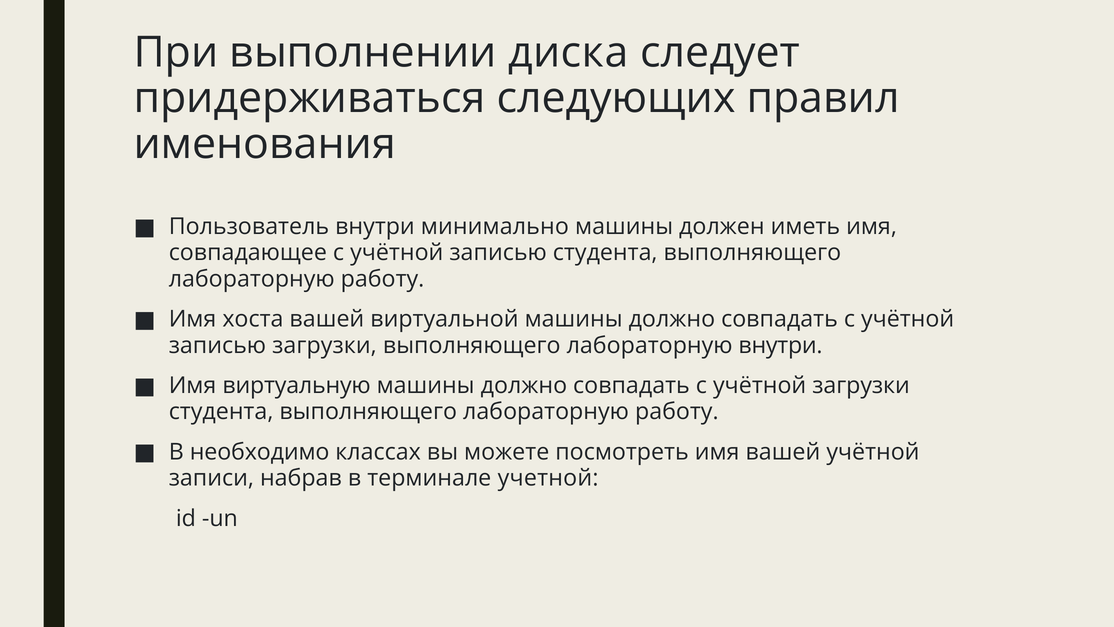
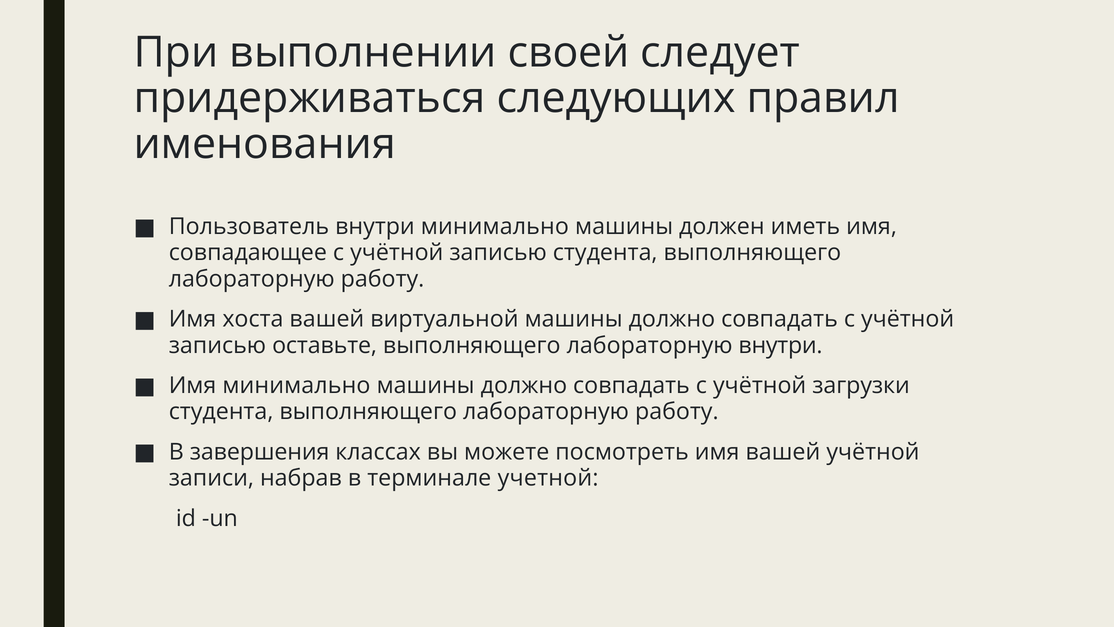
диска: диска -> своей
записью загрузки: загрузки -> оставьте
Имя виртуальную: виртуальную -> минимально
необходимо: необходимо -> завершения
